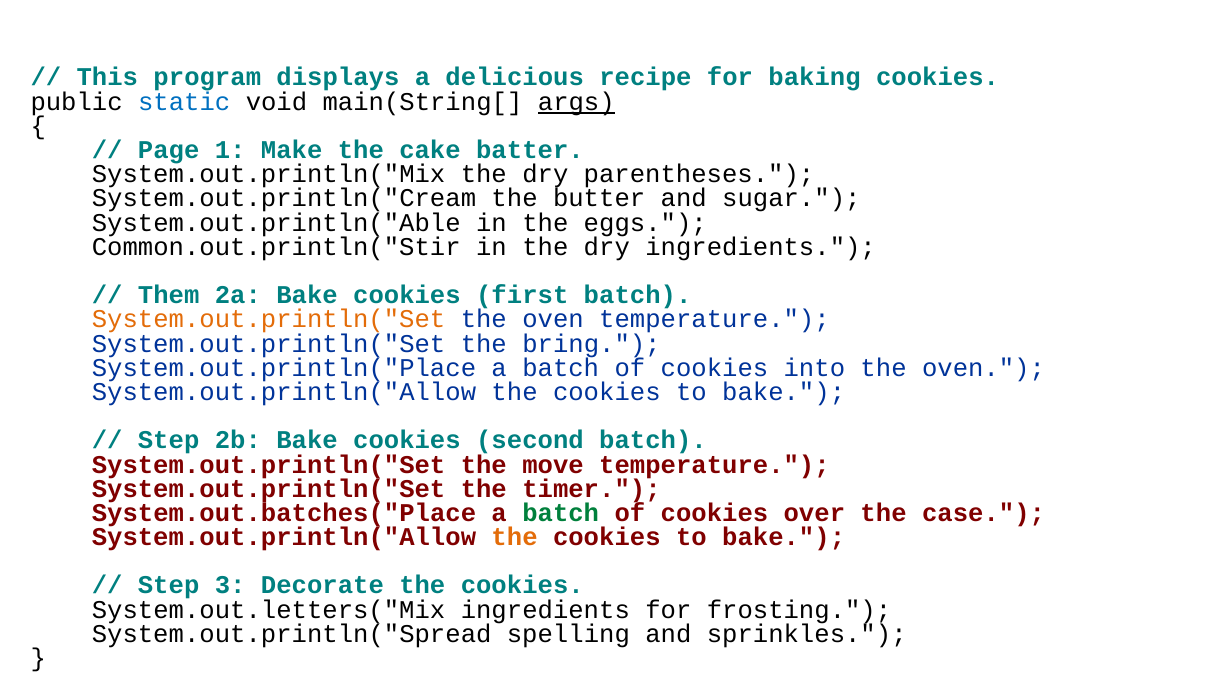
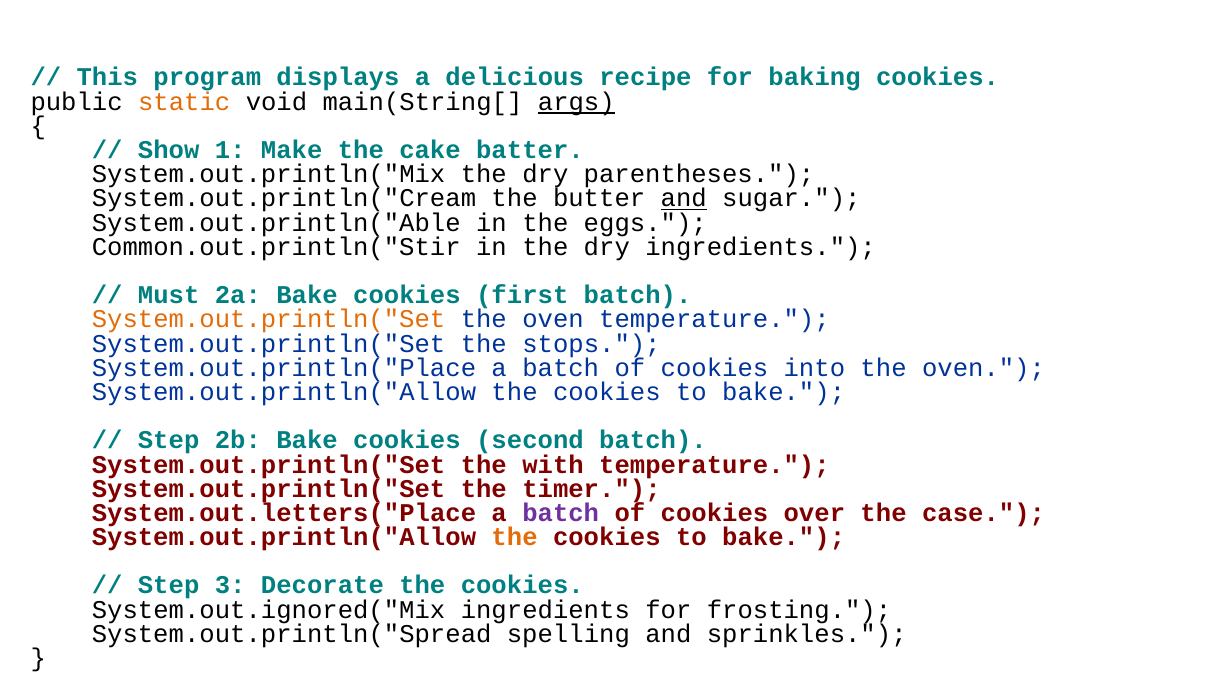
static colour: blue -> orange
Page: Page -> Show
and at (684, 199) underline: none -> present
Them: Them -> Must
bring: bring -> stops
move: move -> with
System.out.batches("Place: System.out.batches("Place -> System.out.letters("Place
batch at (561, 513) colour: green -> purple
System.out.letters("Mix: System.out.letters("Mix -> System.out.ignored("Mix
